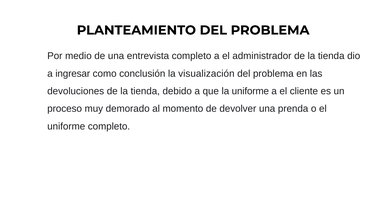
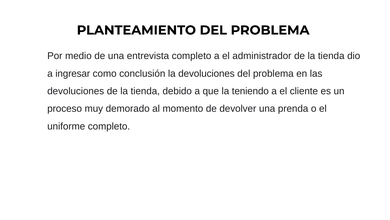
la visualización: visualización -> devoluciones
la uniforme: uniforme -> teniendo
